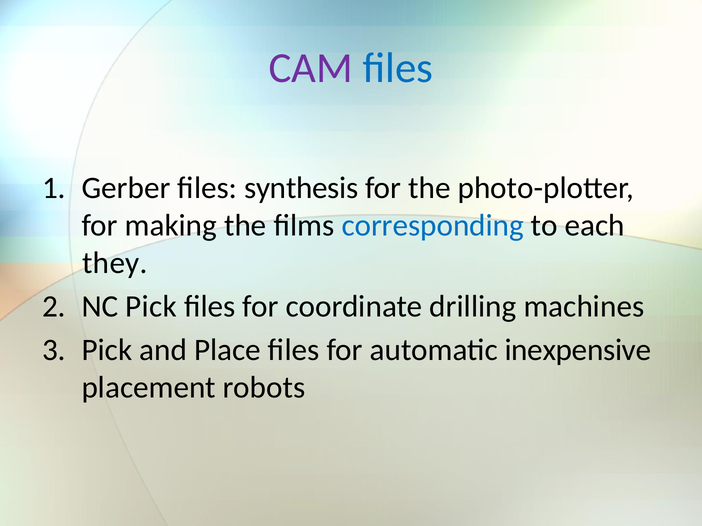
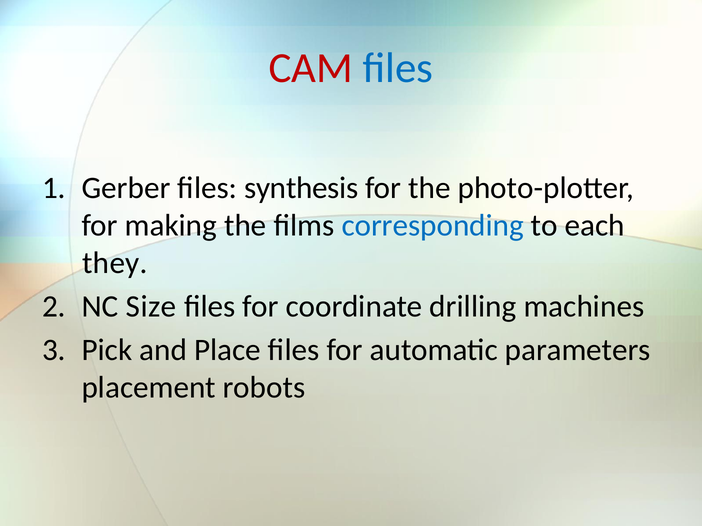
CAM colour: purple -> red
NC Pick: Pick -> Size
inexpensive: inexpensive -> parameters
